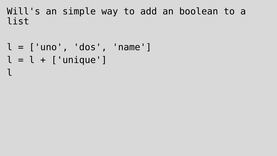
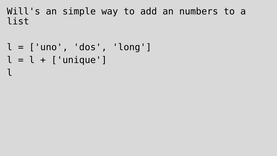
boolean: boolean -> numbers
name: name -> long
